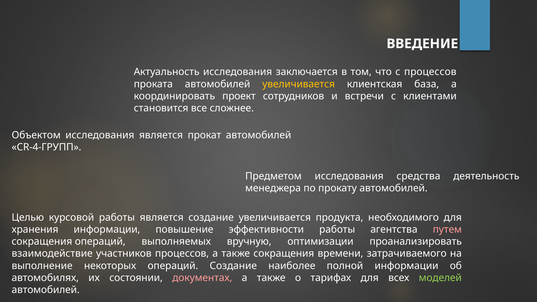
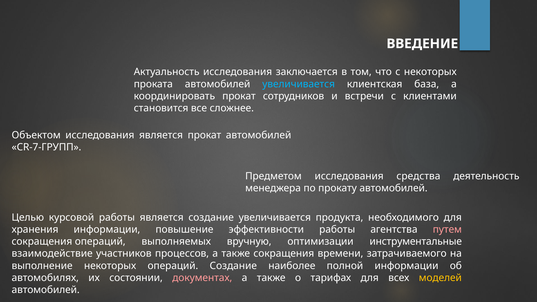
с процессов: процессов -> некоторых
увеличивается at (299, 84) colour: yellow -> light blue
координировать проект: проект -> прокат
CR-4-ГРУПП: CR-4-ГРУПП -> CR-7-ГРУПП
проанализировать: проанализировать -> инструментальные
моделей colour: light green -> yellow
